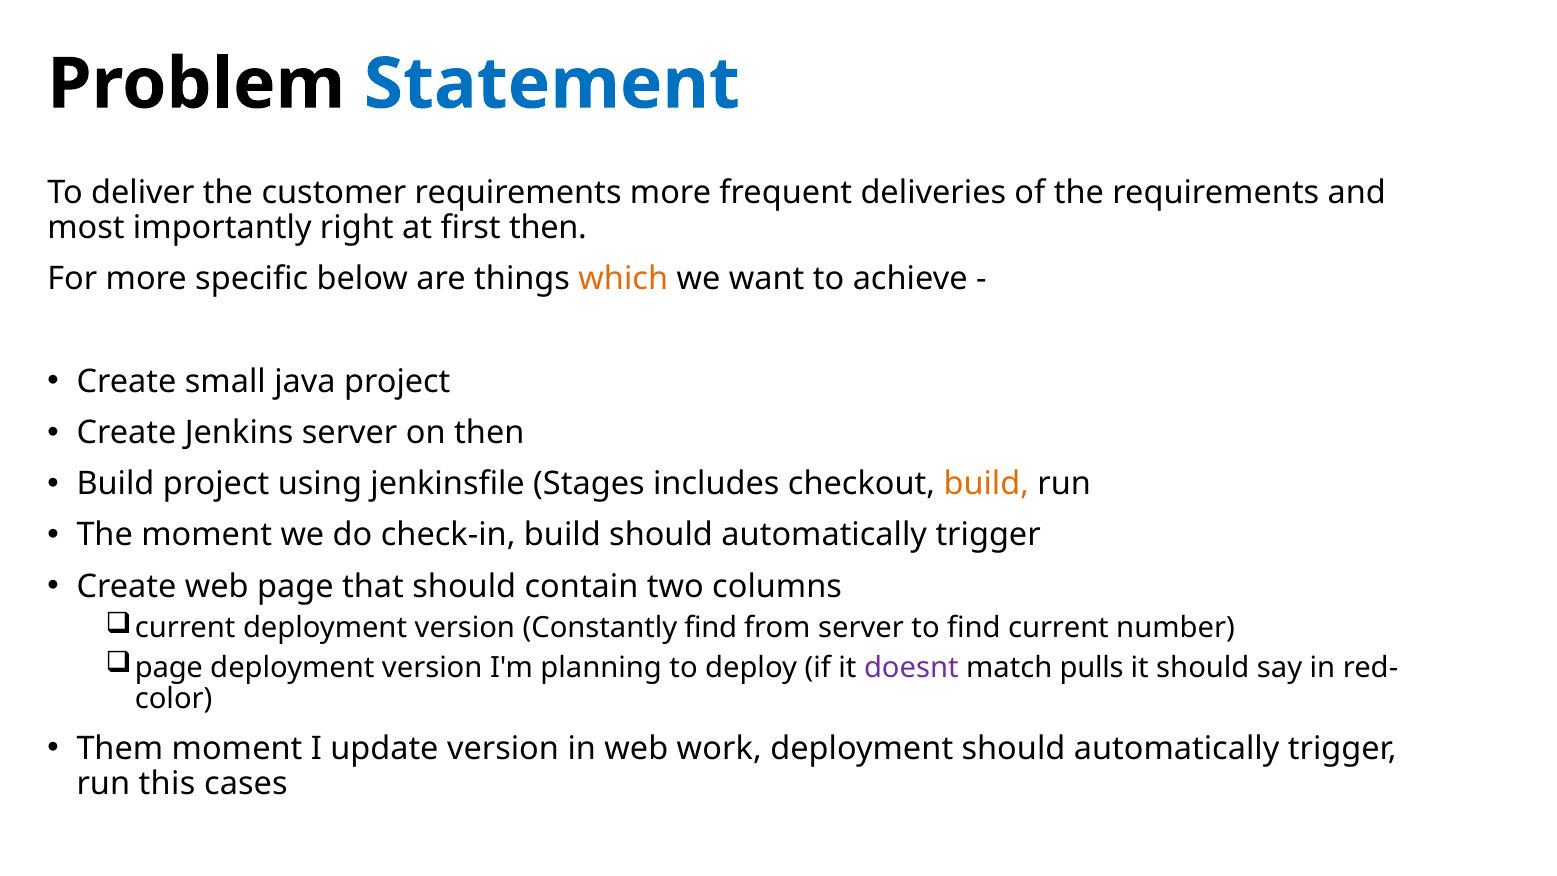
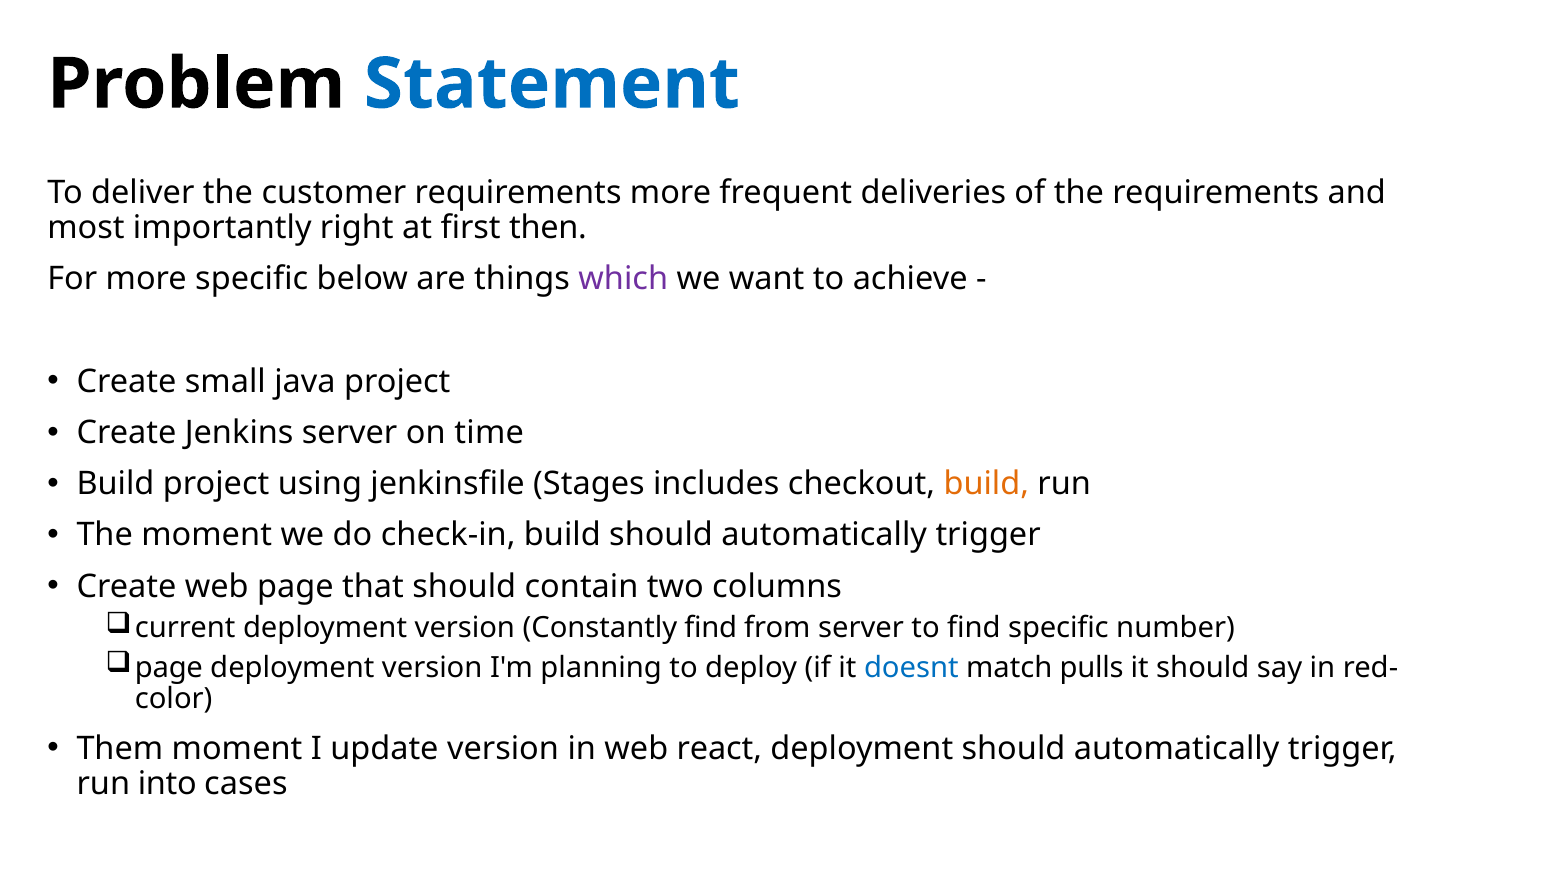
which colour: orange -> purple
on then: then -> time
find current: current -> specific
doesnt colour: purple -> blue
work: work -> react
this: this -> into
